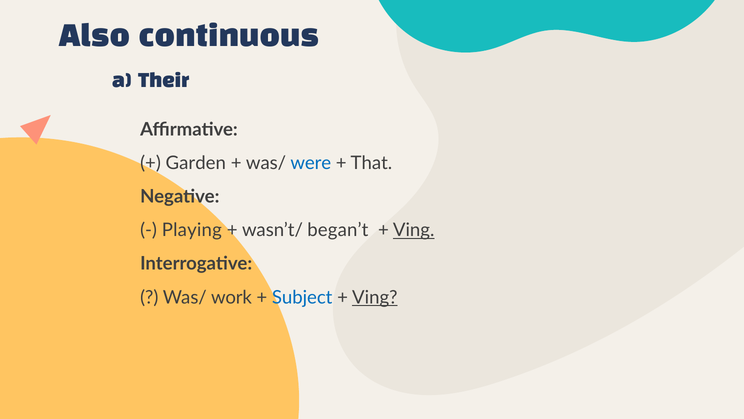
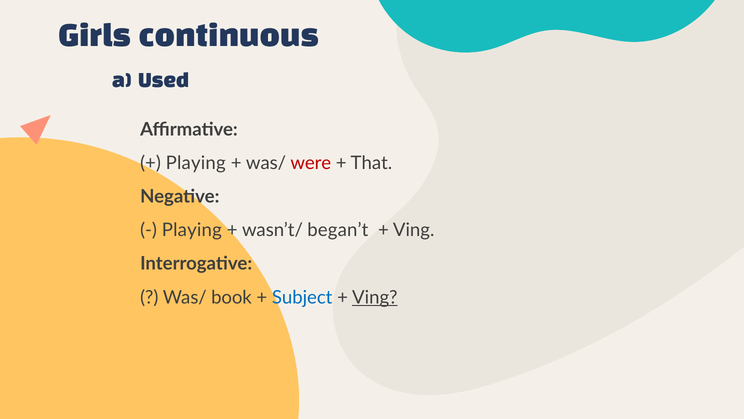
Also: Also -> Girls
Their: Their -> Used
Garden at (196, 163): Garden -> Playing
were colour: blue -> red
Ving at (414, 230) underline: present -> none
work: work -> book
